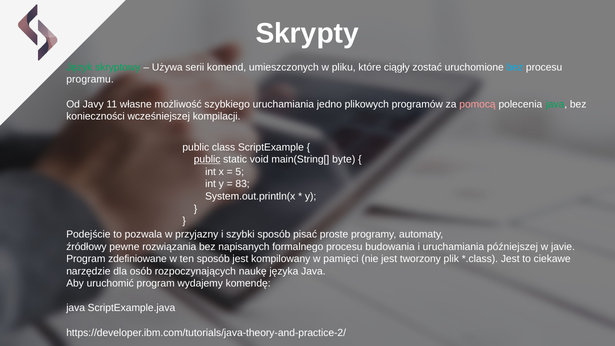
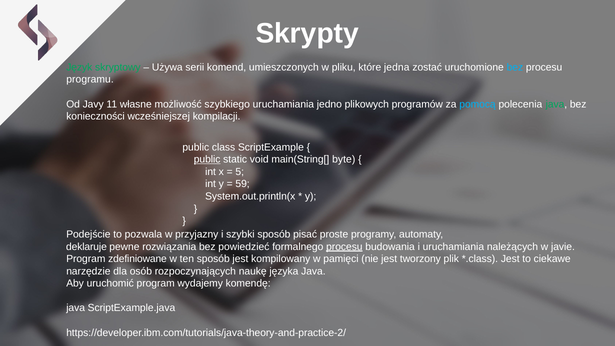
ciągły: ciągły -> jedna
pomocą colour: pink -> light blue
83: 83 -> 59
źródłowy: źródłowy -> deklaruje
napisanych: napisanych -> powiedzieć
procesu at (344, 247) underline: none -> present
późniejszej: późniejszej -> należących
